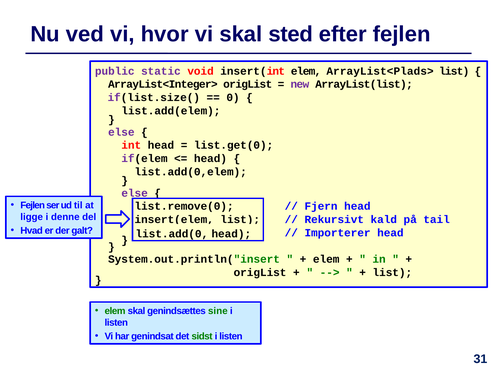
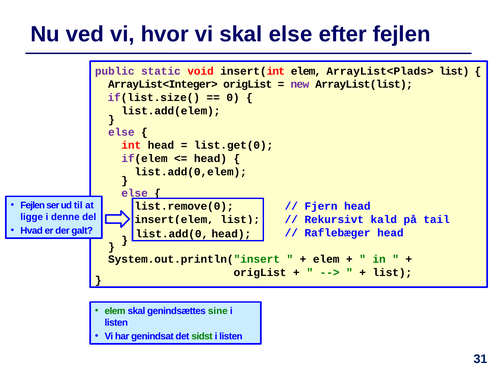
skal sted: sted -> else
Importerer: Importerer -> Raflebæger
